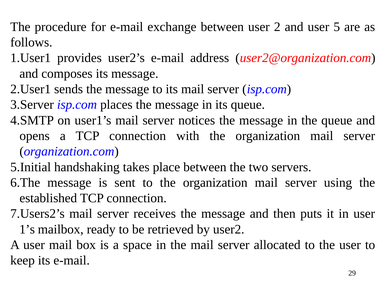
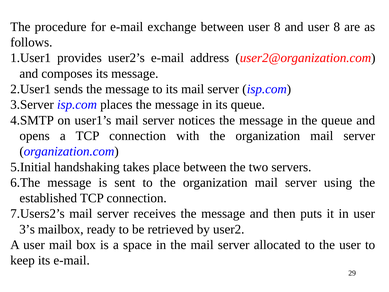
between user 2: 2 -> 8
and user 5: 5 -> 8
1’s: 1’s -> 3’s
